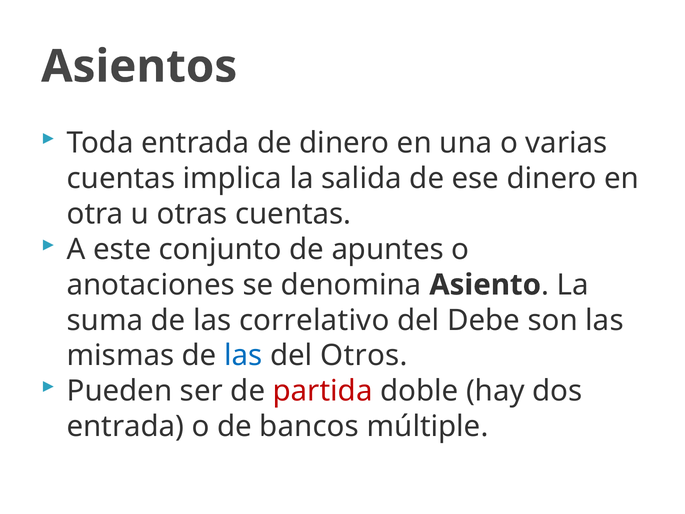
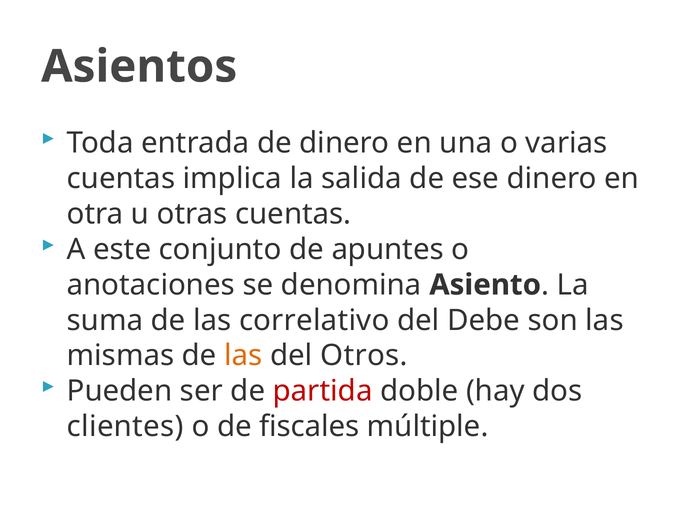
las at (243, 356) colour: blue -> orange
entrada at (125, 426): entrada -> clientes
bancos: bancos -> fiscales
